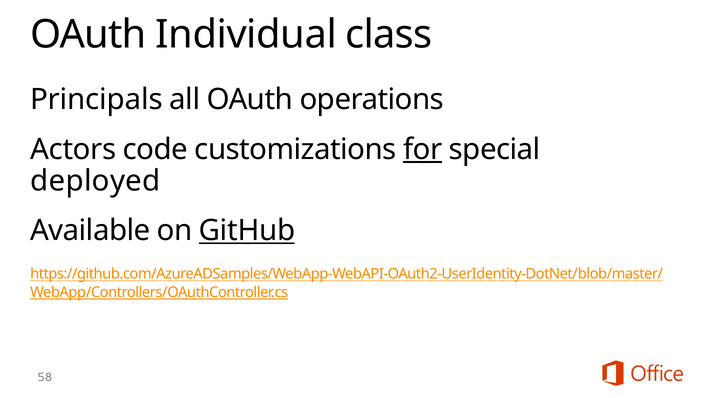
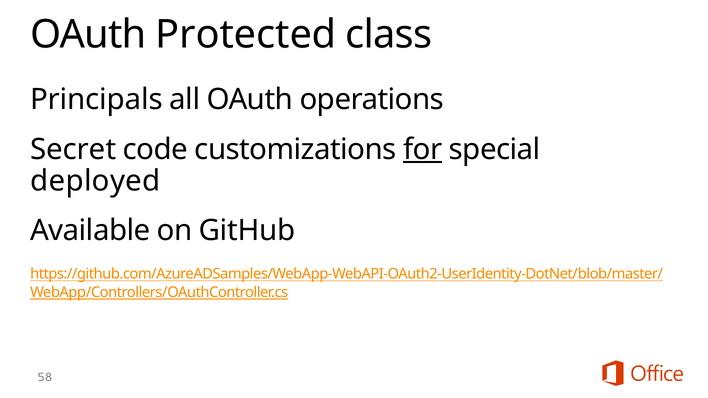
Individual: Individual -> Protected
Actors: Actors -> Secret
GitHub underline: present -> none
